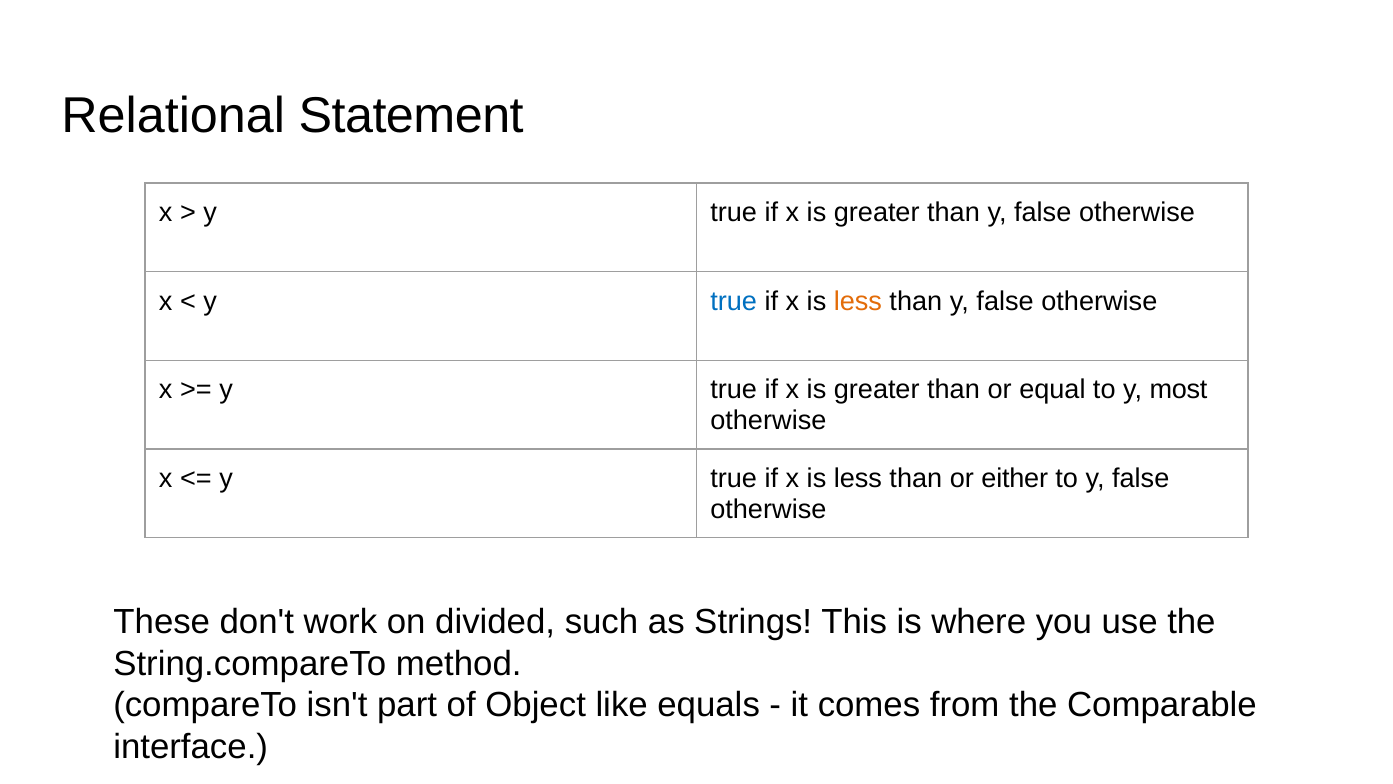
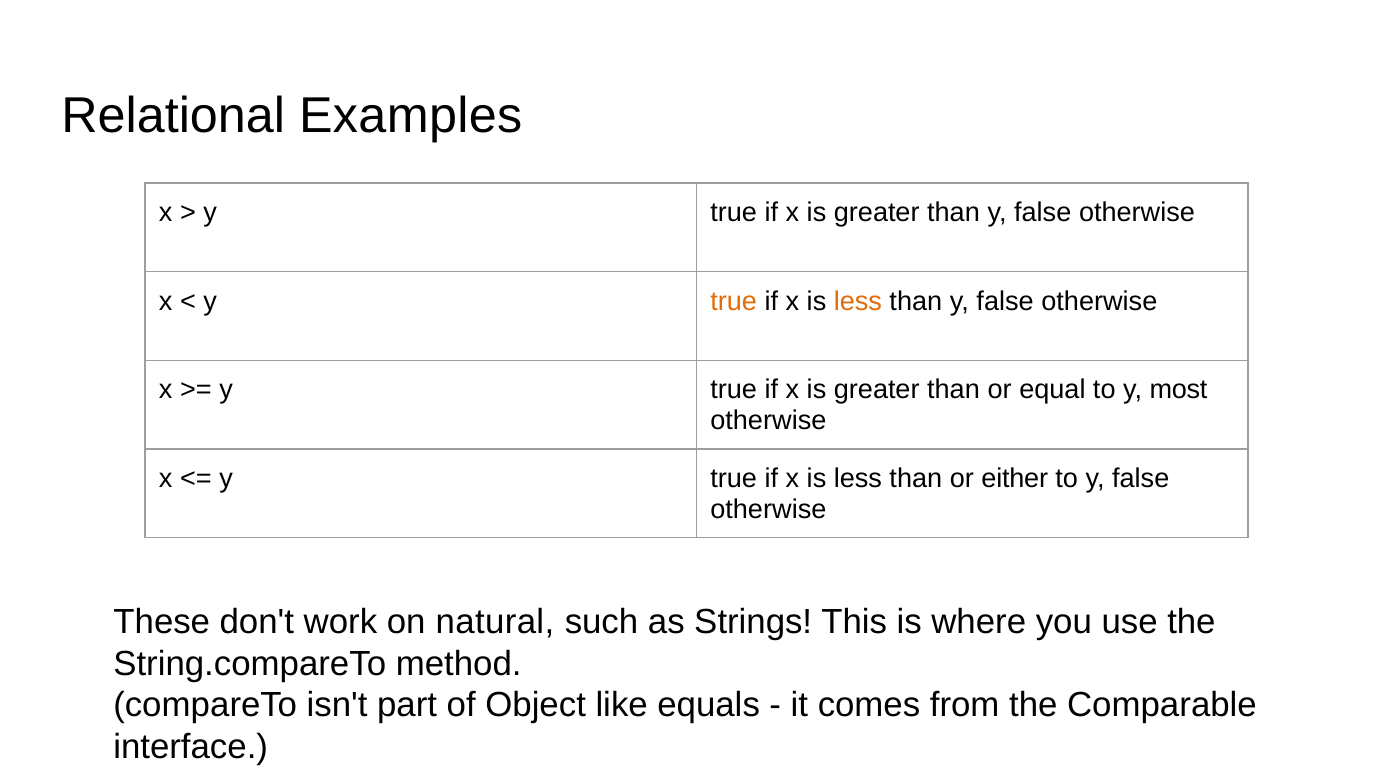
Statement: Statement -> Examples
true at (734, 301) colour: blue -> orange
divided: divided -> natural
